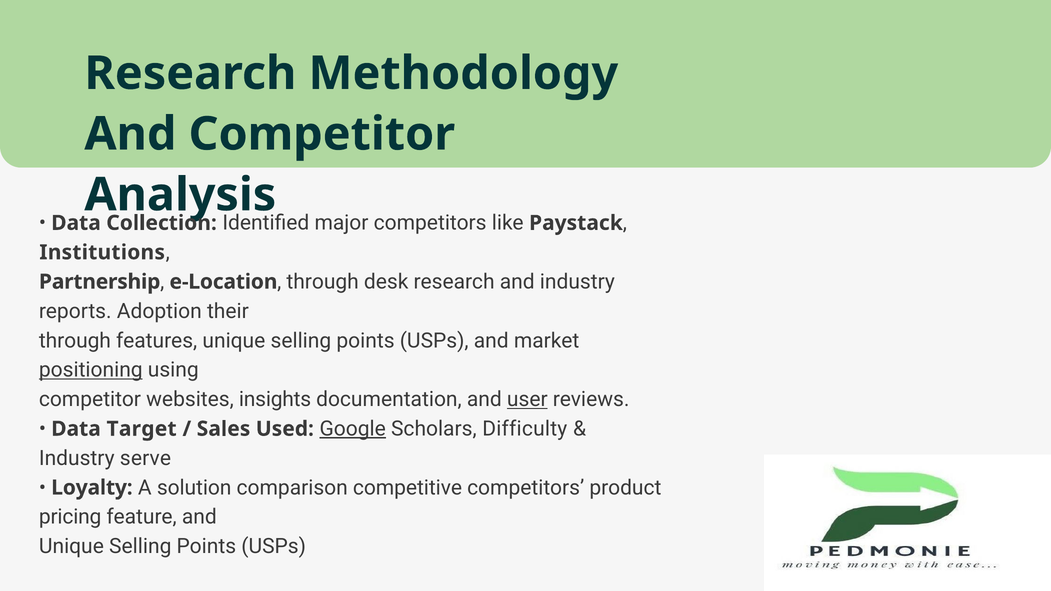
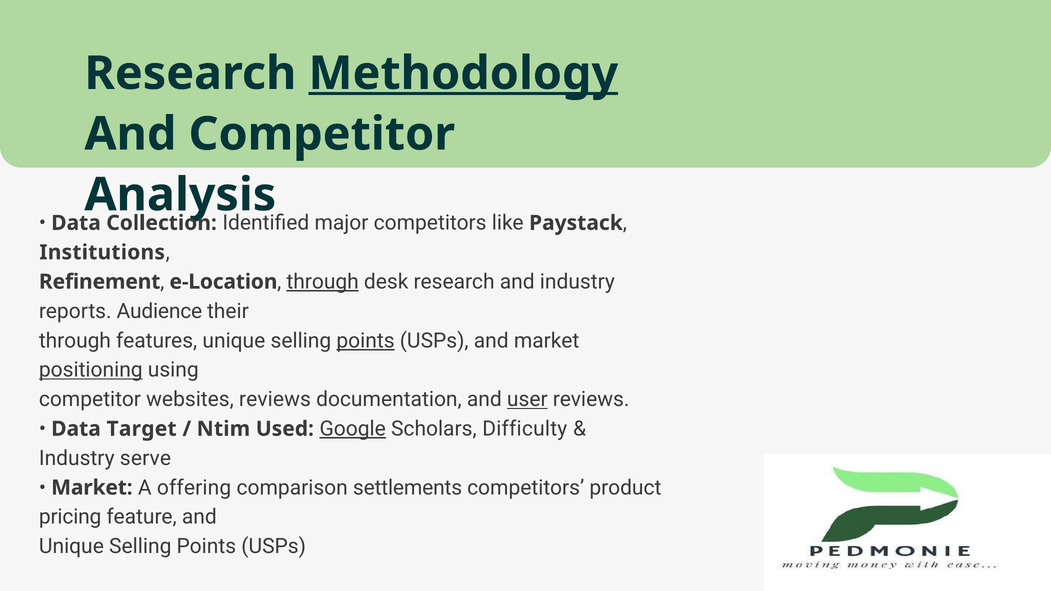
Methodology underline: none -> present
Partnership: Partnership -> Refinement
through at (323, 282) underline: none -> present
Adoption: Adoption -> Audience
points at (366, 341) underline: none -> present
websites insights: insights -> reviews
Sales: Sales -> Ntim
Loyalty at (92, 488): Loyalty -> Market
solution: solution -> offering
competitive: competitive -> settlements
